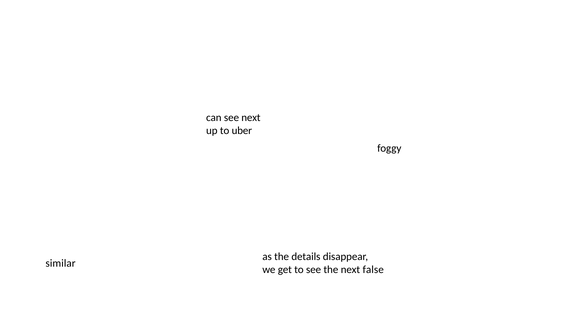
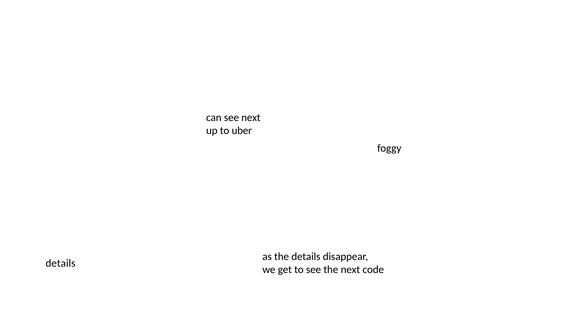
similar at (61, 263): similar -> details
false: false -> code
